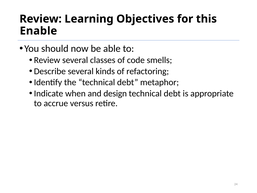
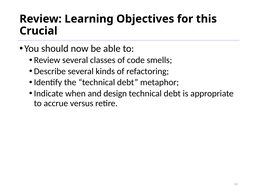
Enable: Enable -> Crucial
